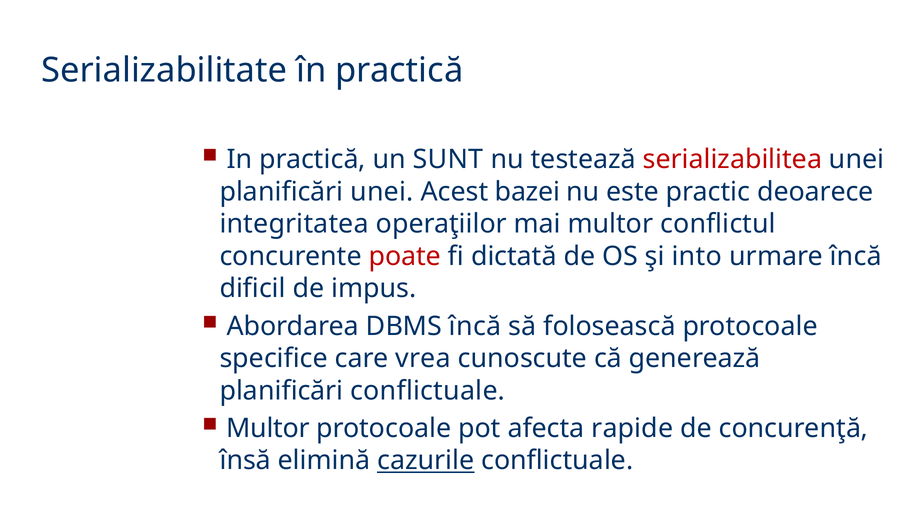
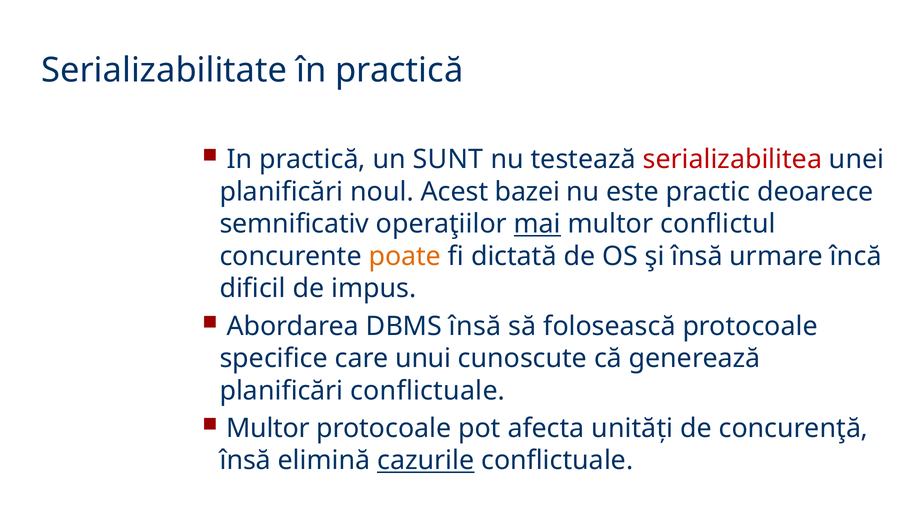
planificări unei: unei -> noul
integritatea: integritatea -> semnificativ
mai underline: none -> present
poate colour: red -> orange
şi into: into -> însă
DBMS încă: încă -> însă
vrea: vrea -> unui
rapide: rapide -> unități
